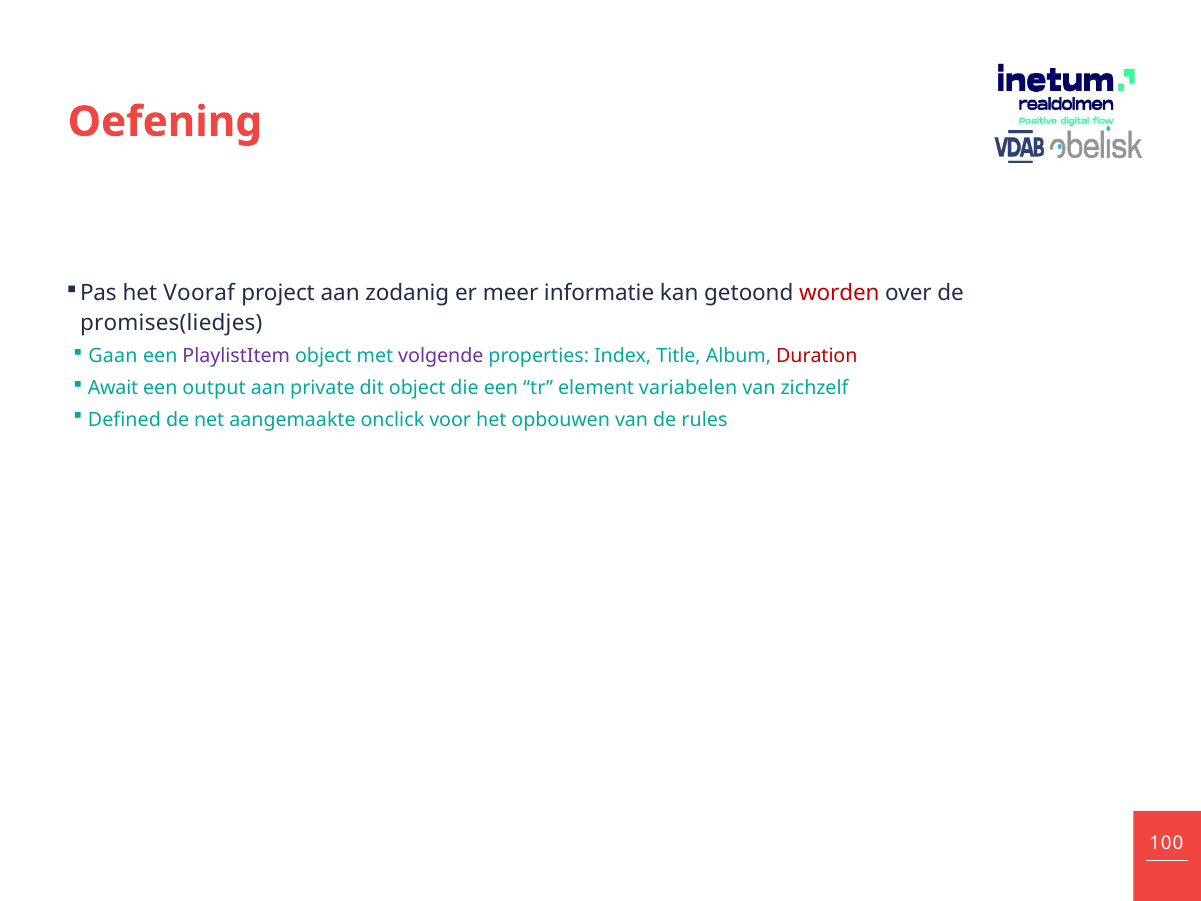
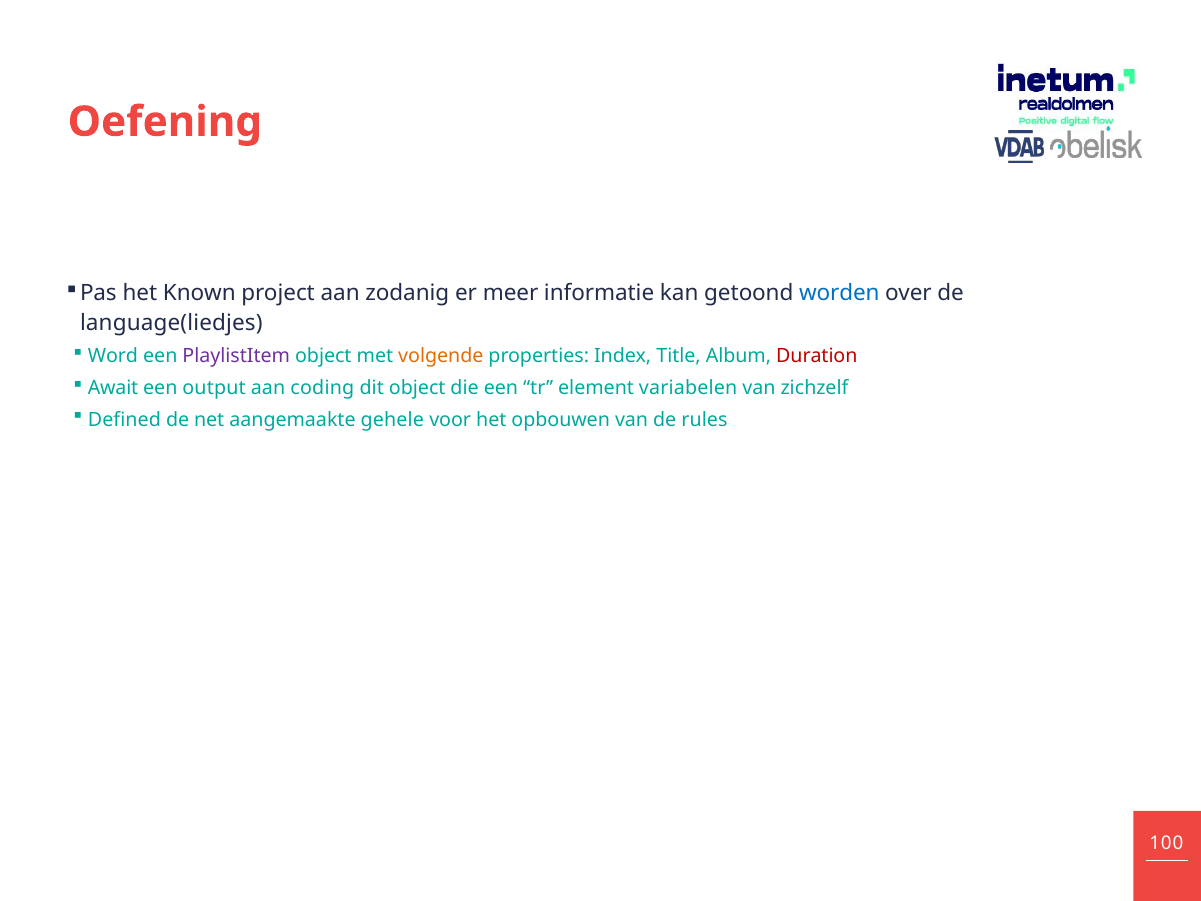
Vooraf: Vooraf -> Known
worden colour: red -> blue
promises(liedjes: promises(liedjes -> language(liedjes
Gaan: Gaan -> Word
volgende colour: purple -> orange
private: private -> coding
onclick: onclick -> gehele
